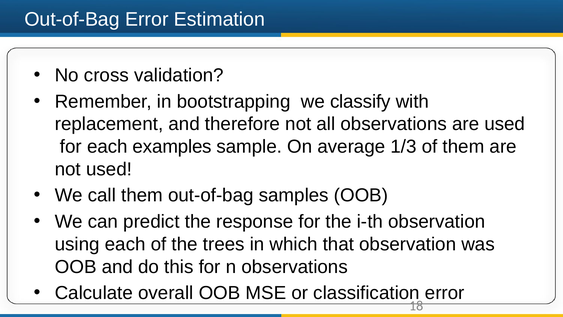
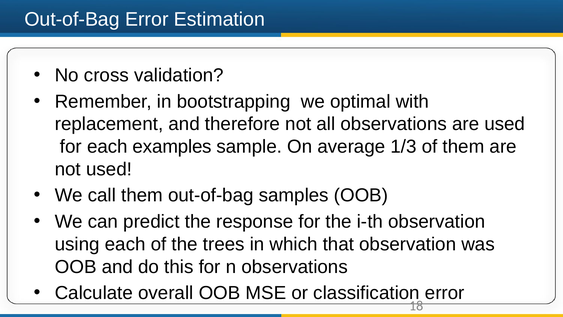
classify: classify -> optimal
